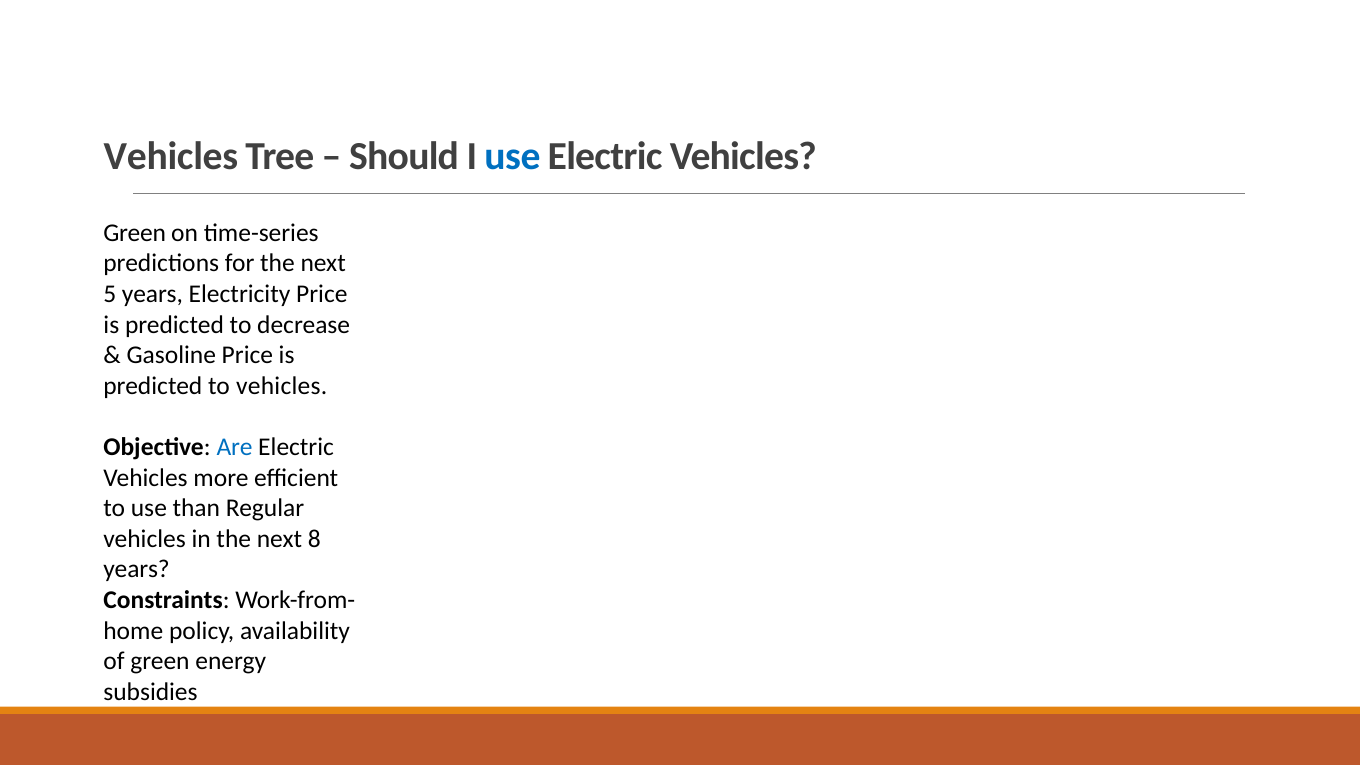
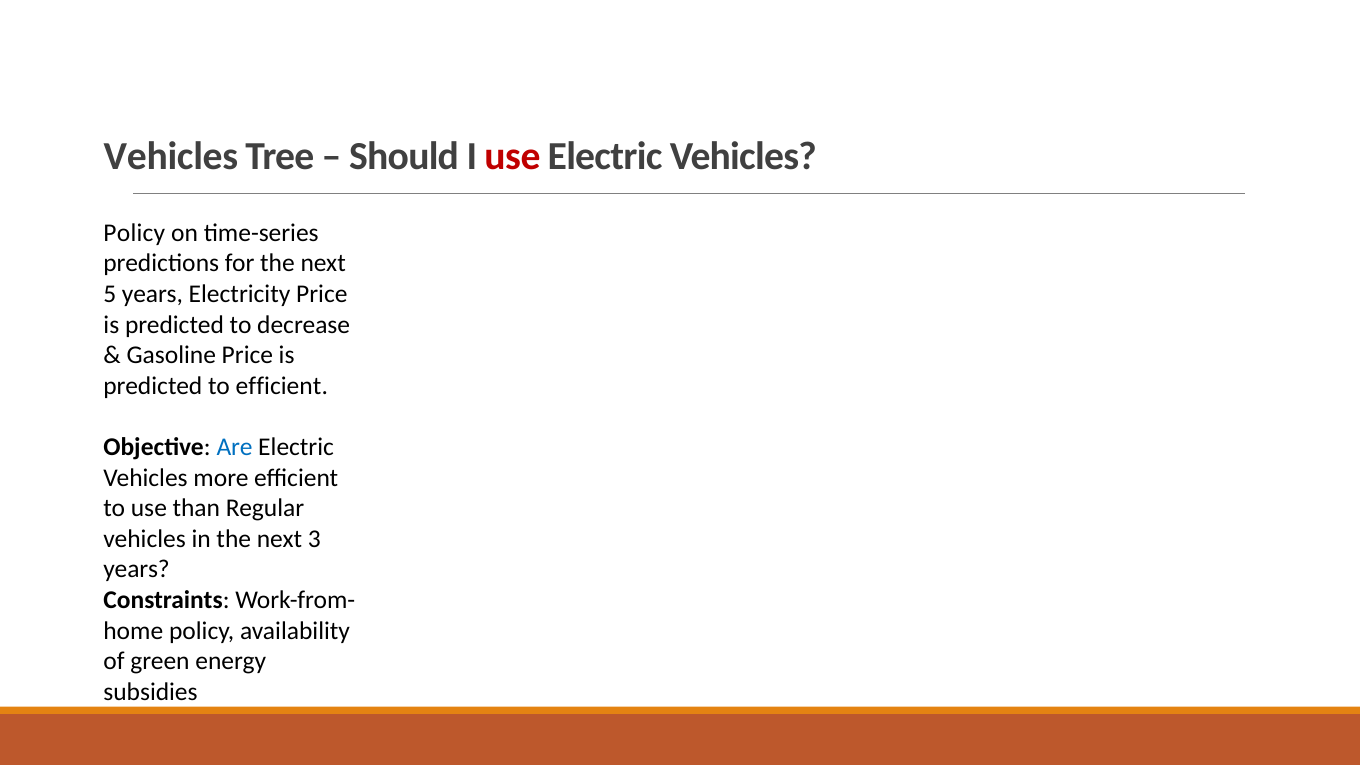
use at (512, 157) colour: blue -> red
Green at (135, 233): Green -> Policy
to vehicles: vehicles -> efficient
8: 8 -> 3
